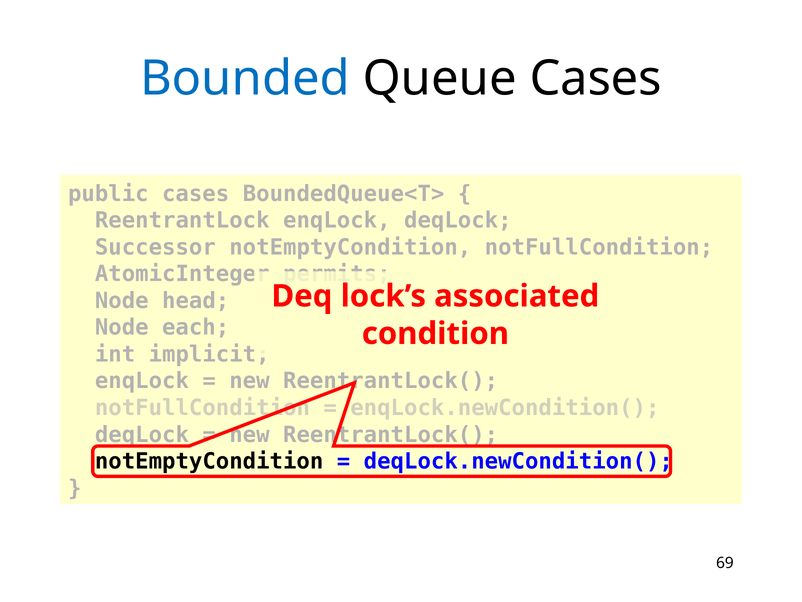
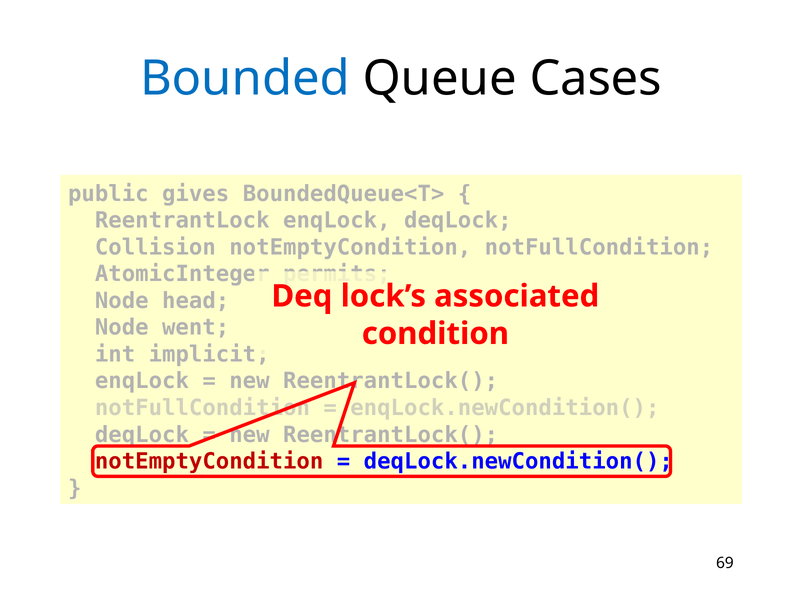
public cases: cases -> gives
Successor: Successor -> Collision
each: each -> went
notEmptyCondition at (209, 461) colour: black -> red
